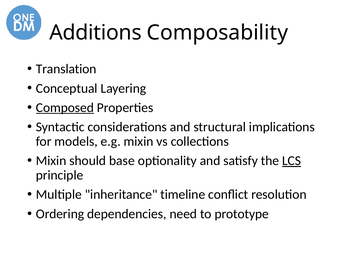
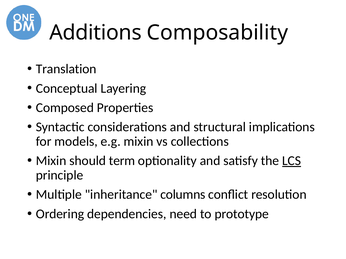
Composed underline: present -> none
base: base -> term
timeline: timeline -> columns
